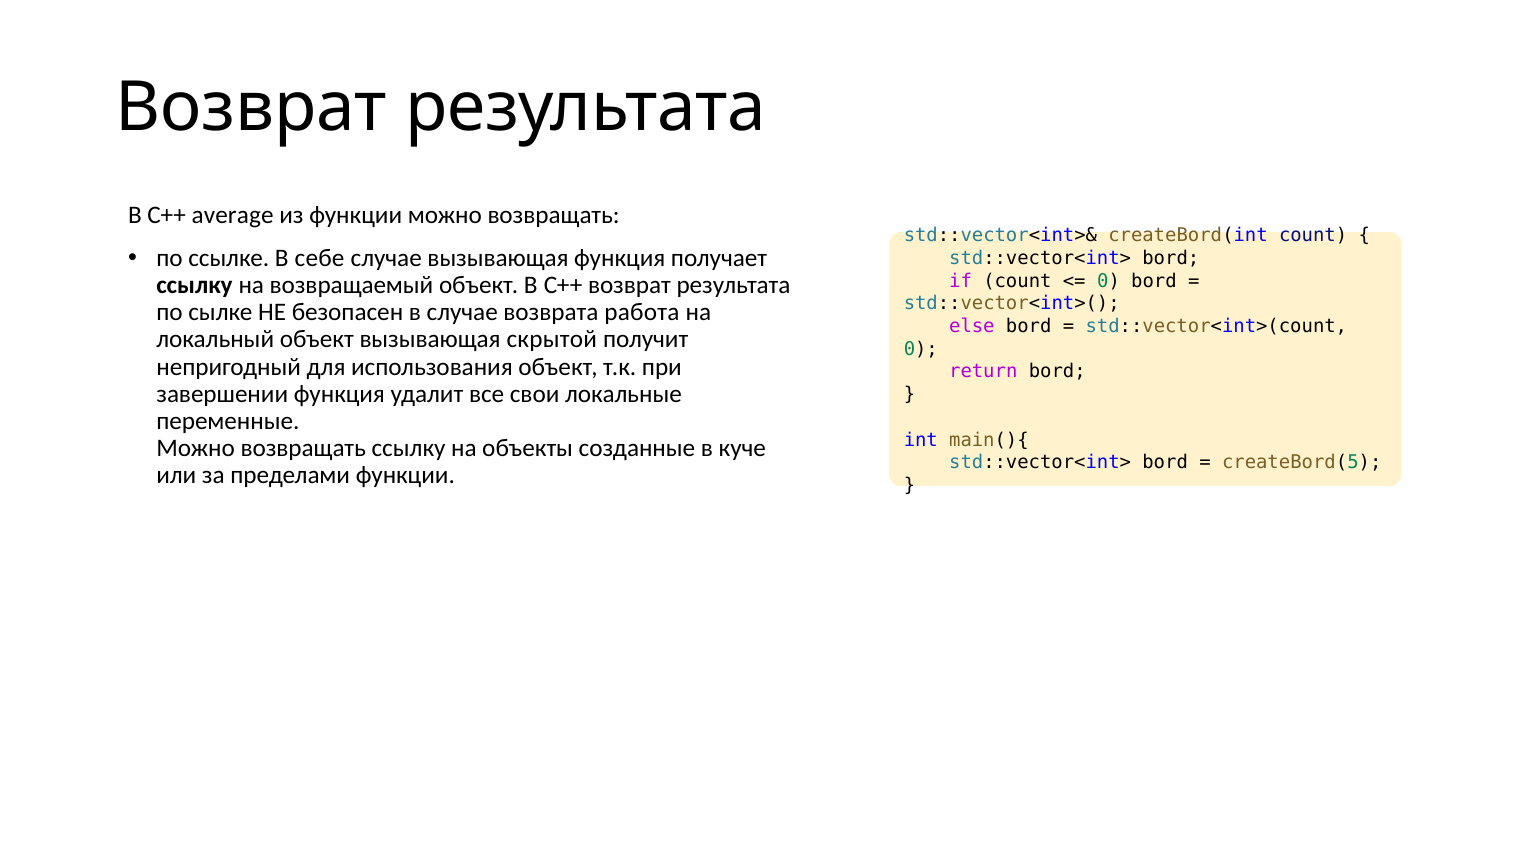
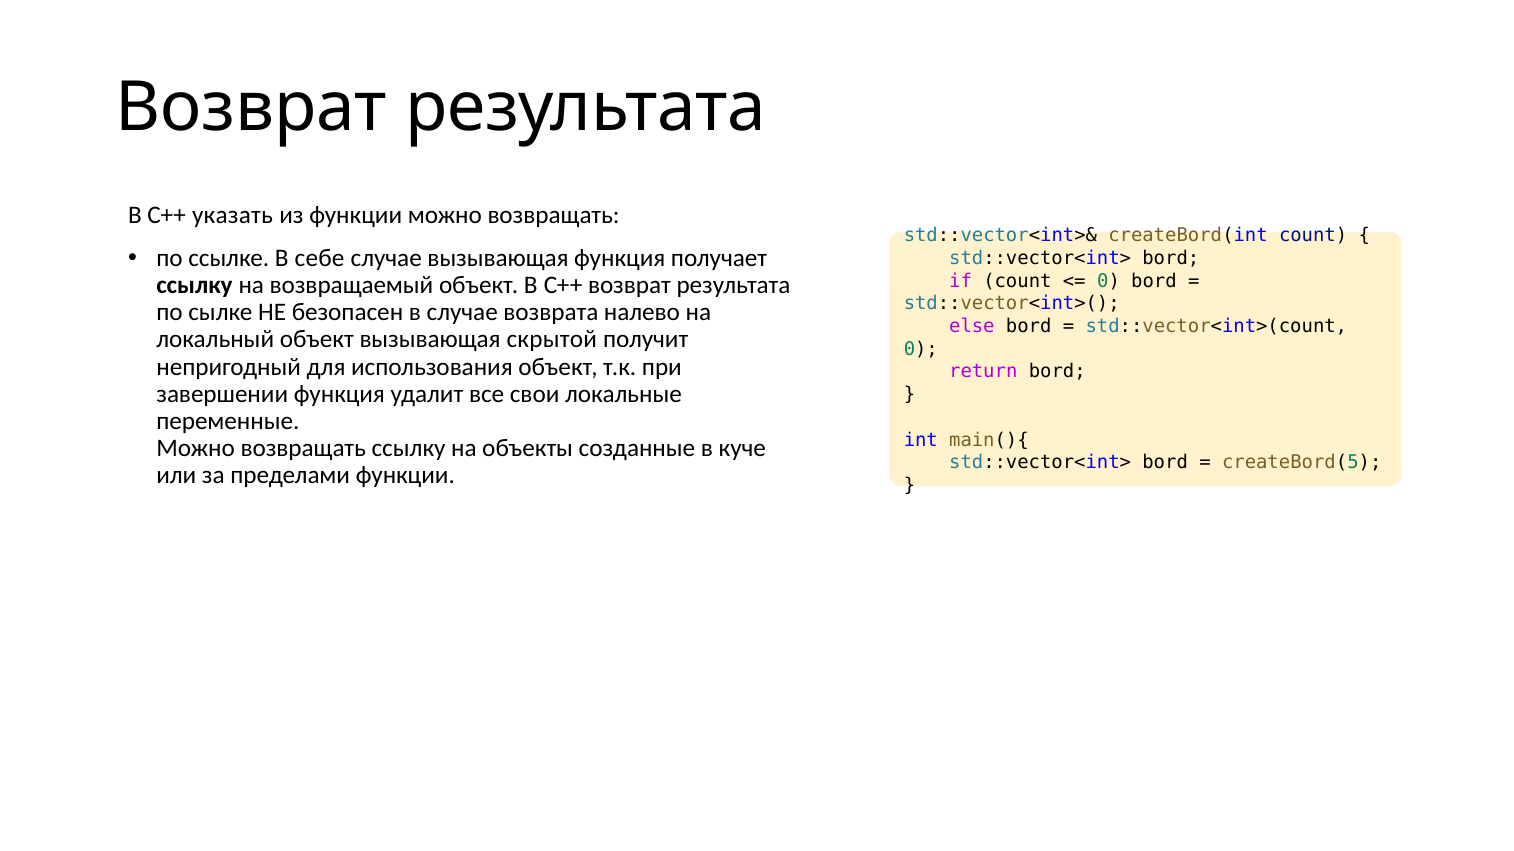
average: average -> указать
работа: работа -> налево
